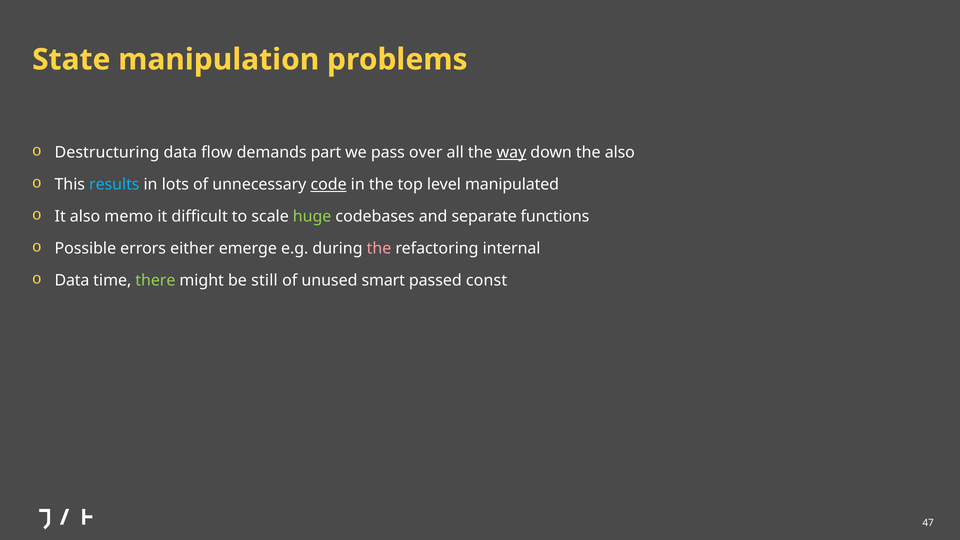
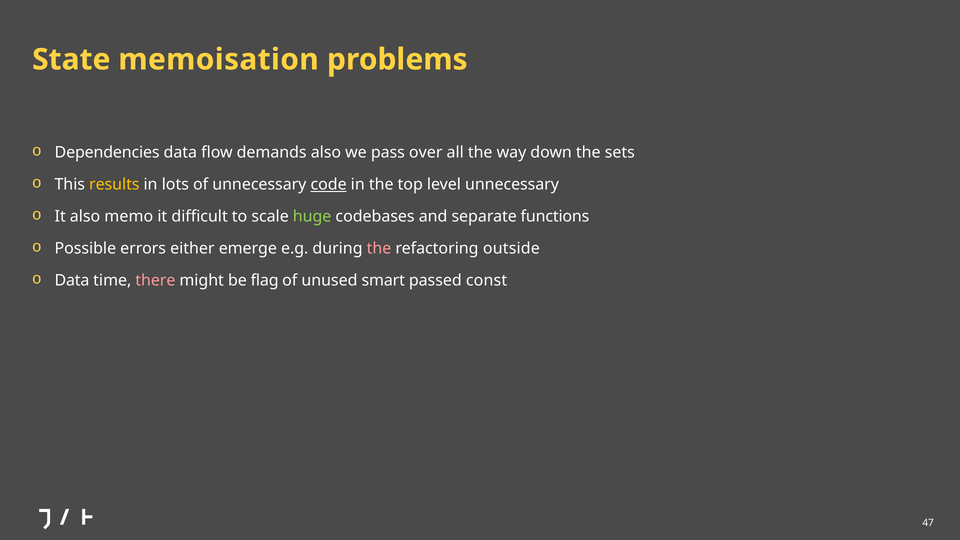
manipulation: manipulation -> memoisation
Destructuring: Destructuring -> Dependencies
demands part: part -> also
way underline: present -> none
the also: also -> sets
results colour: light blue -> yellow
level manipulated: manipulated -> unnecessary
internal: internal -> outside
there colour: light green -> pink
still: still -> flag
